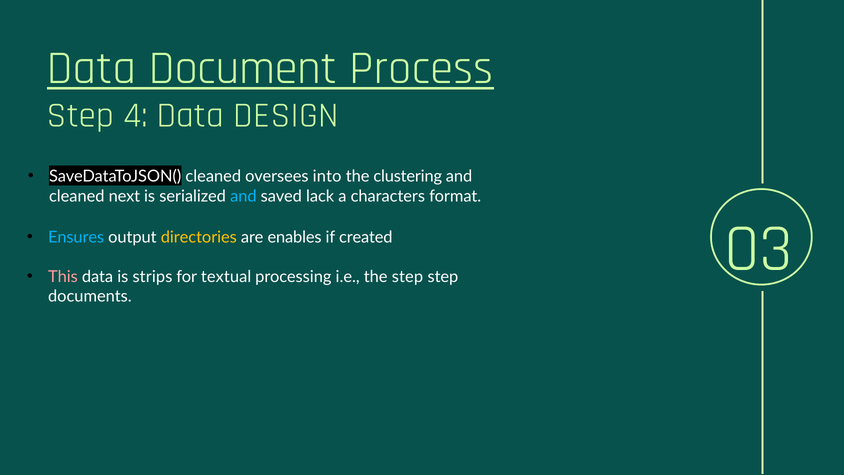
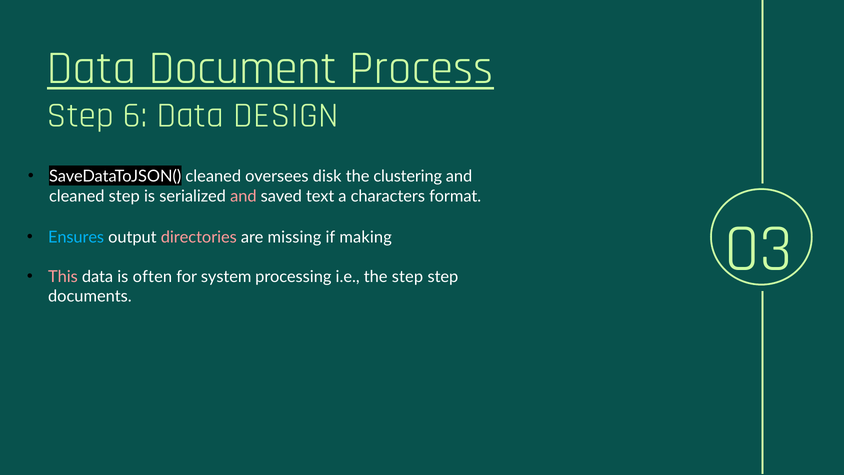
4: 4 -> 6
into: into -> disk
cleaned next: next -> step
and at (243, 196) colour: light blue -> pink
lack: lack -> text
directories colour: yellow -> pink
enables: enables -> missing
created: created -> making
strips: strips -> often
textual: textual -> system
